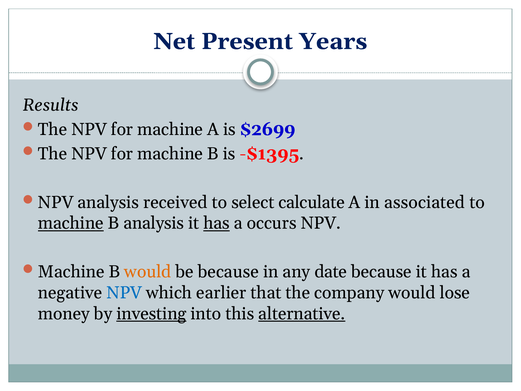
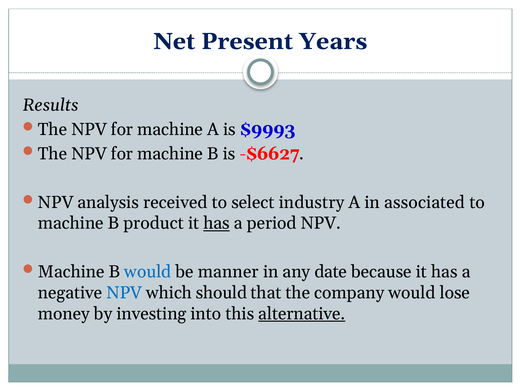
$2699: $2699 -> $9993
-$1395: -$1395 -> -$6627
calculate: calculate -> industry
machine at (71, 223) underline: present -> none
B analysis: analysis -> product
occurs: occurs -> period
would at (148, 272) colour: orange -> blue
be because: because -> manner
earlier: earlier -> should
investing underline: present -> none
